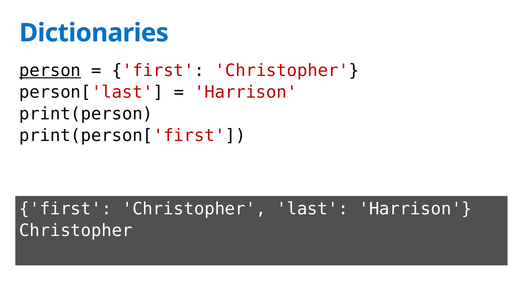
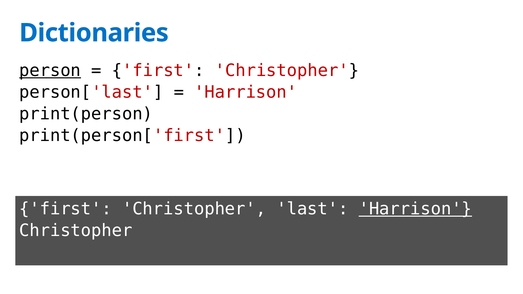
Harrison at (415, 209) underline: none -> present
